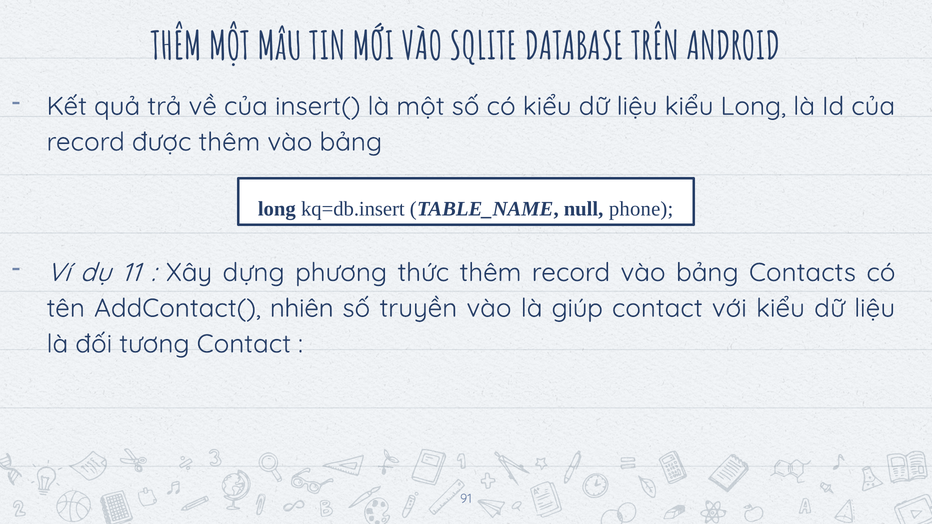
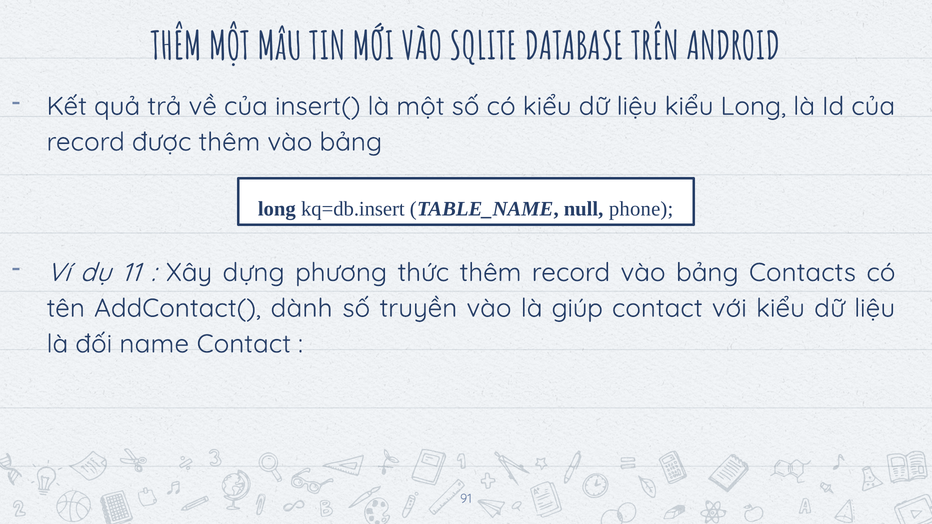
nhiên: nhiên -> dành
tương: tương -> name
